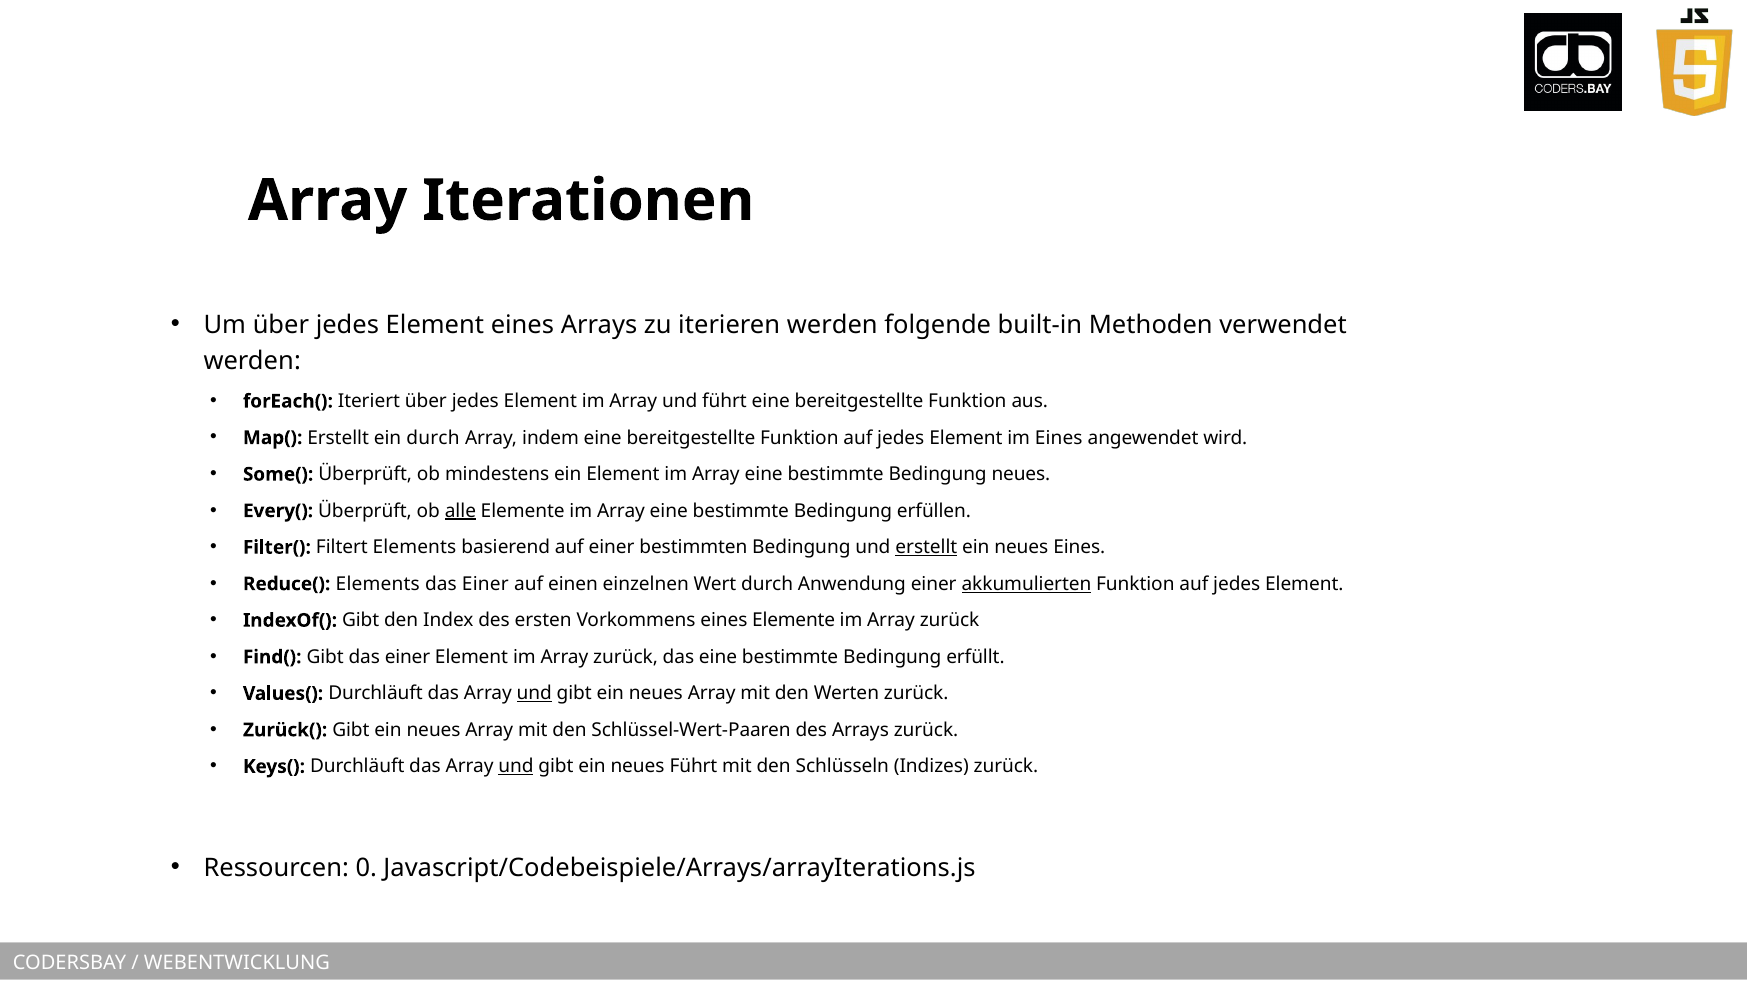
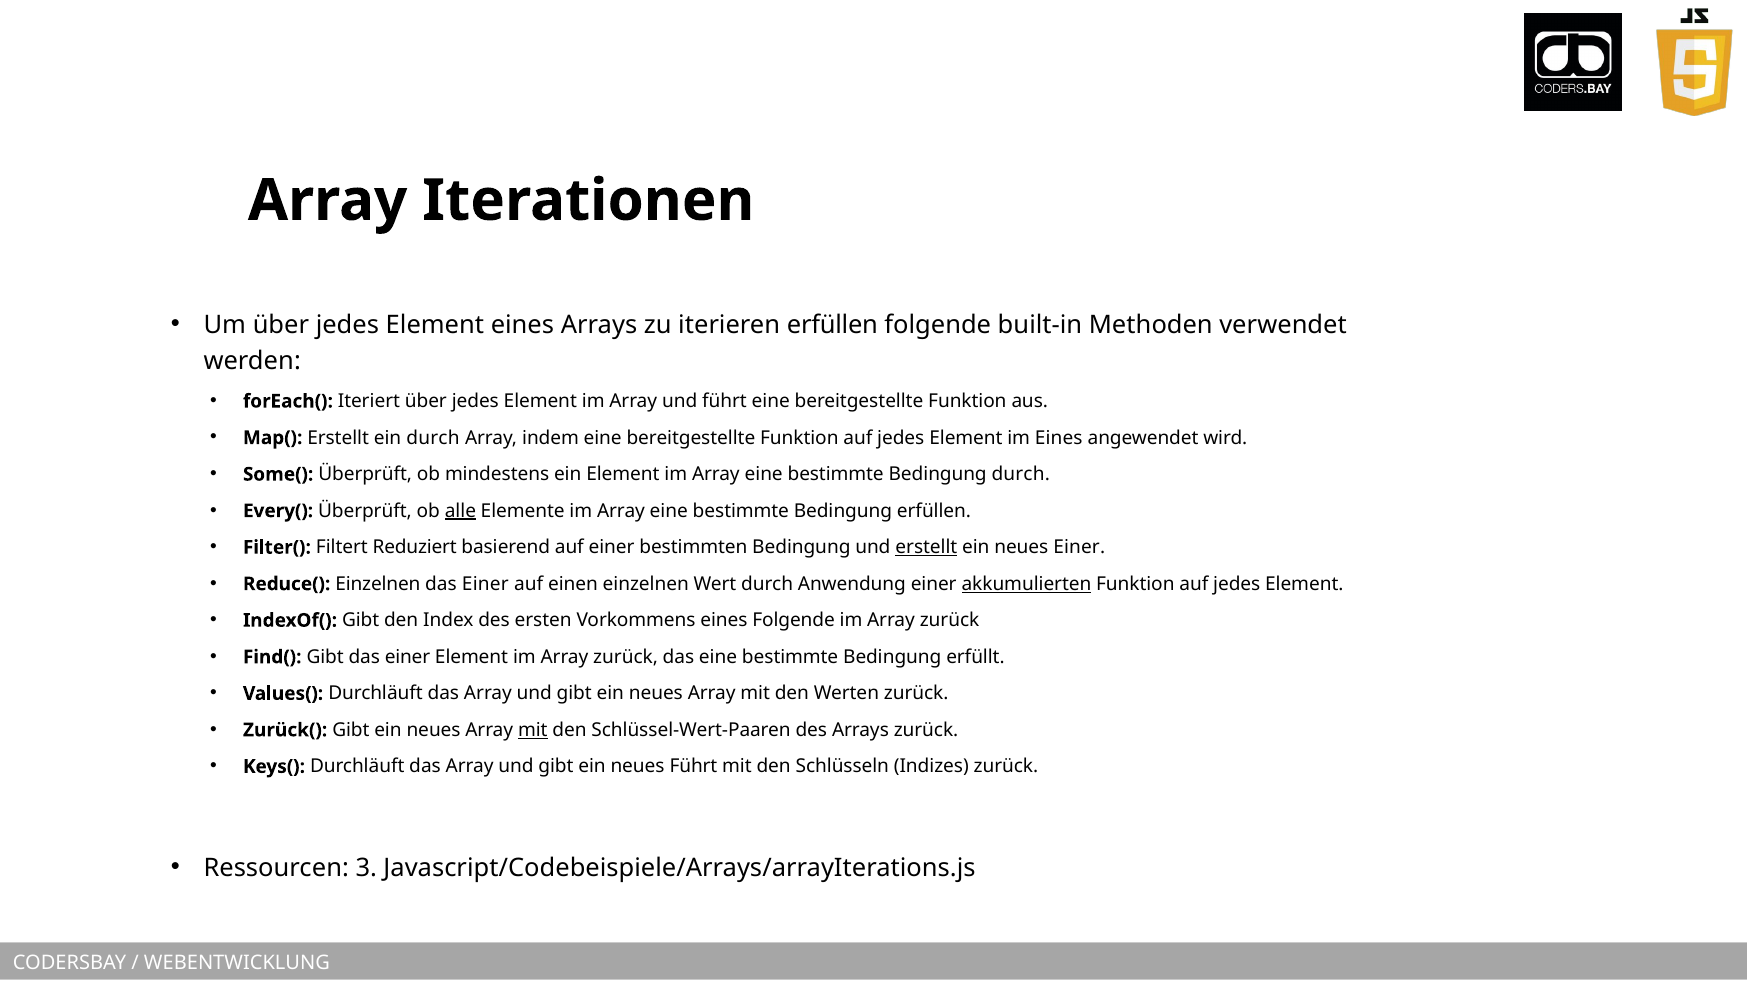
iterieren werden: werden -> erfüllen
Bedingung neues: neues -> durch
Filtert Elements: Elements -> Reduziert
neues Eines: Eines -> Einer
Reduce( Elements: Elements -> Einzelnen
eines Elemente: Elemente -> Folgende
und at (534, 693) underline: present -> none
mit at (533, 730) underline: none -> present
und at (516, 766) underline: present -> none
0: 0 -> 3
